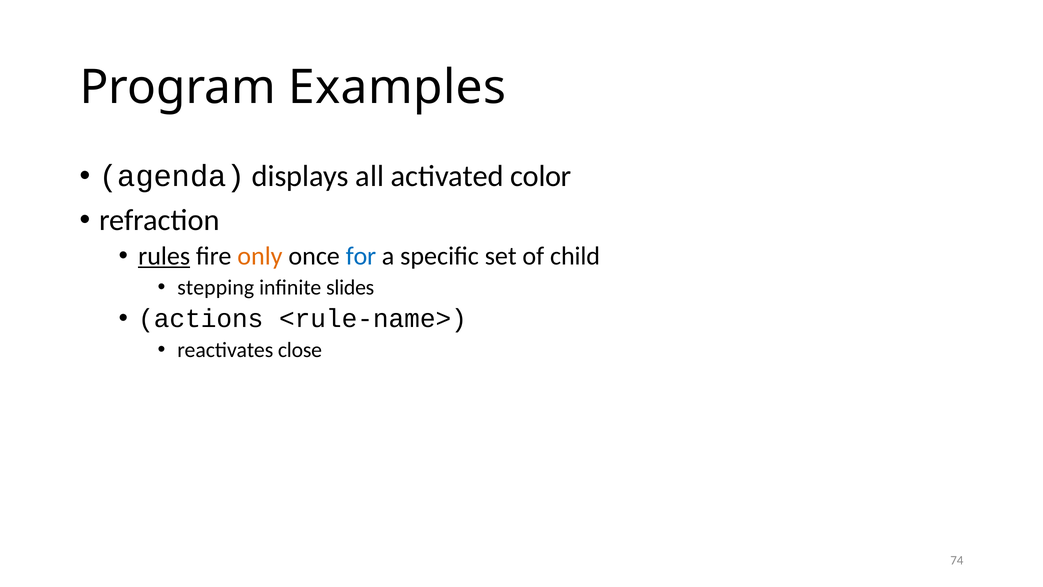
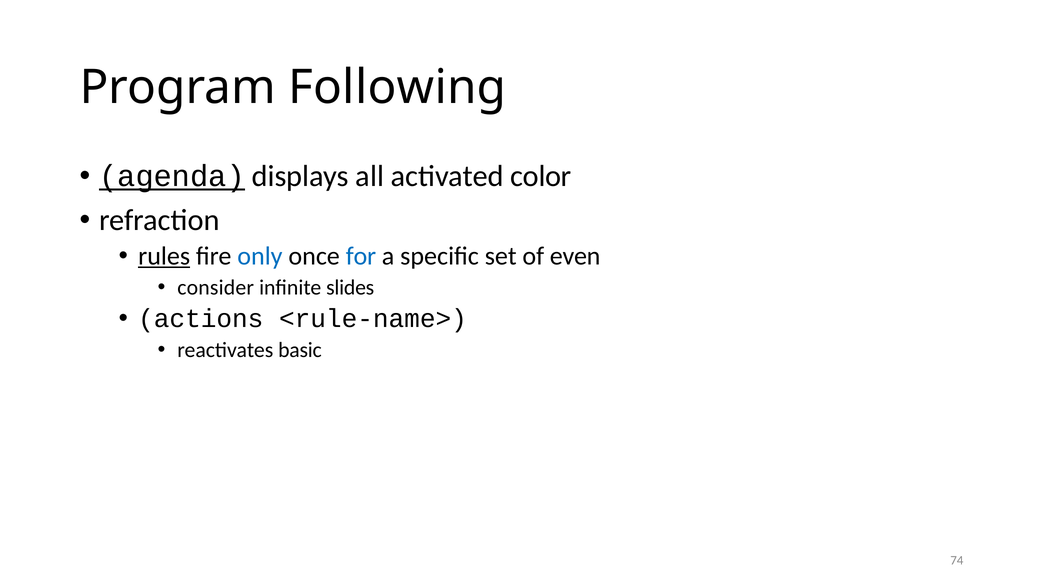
Examples: Examples -> Following
agenda underline: none -> present
only colour: orange -> blue
child: child -> even
stepping: stepping -> consider
close: close -> basic
